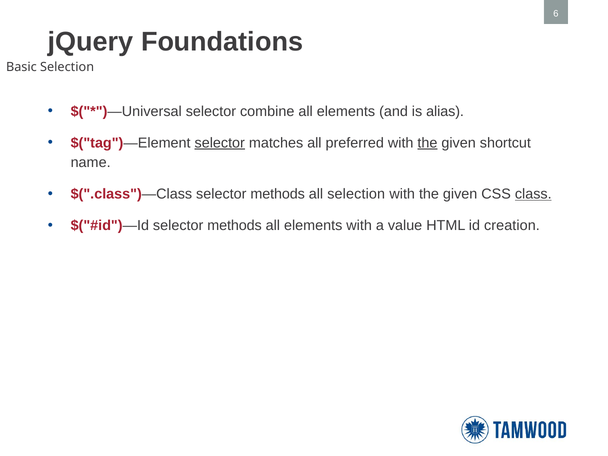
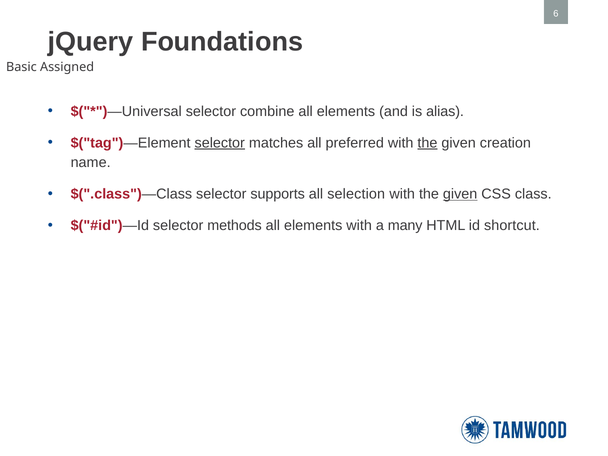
Basic Selection: Selection -> Assigned
shortcut: shortcut -> creation
$(".class")—Class selector methods: methods -> supports
given at (460, 194) underline: none -> present
class underline: present -> none
value: value -> many
creation: creation -> shortcut
